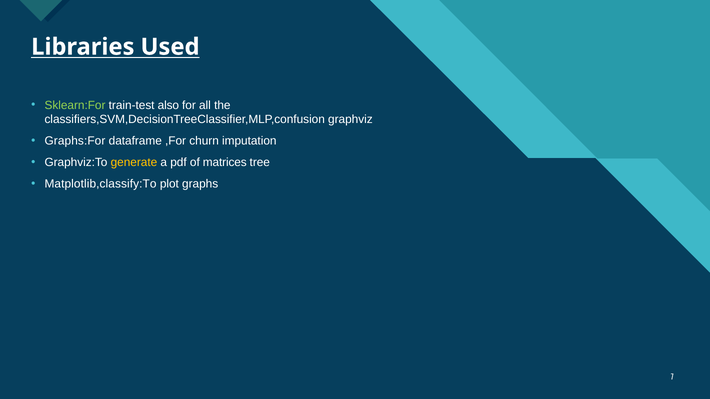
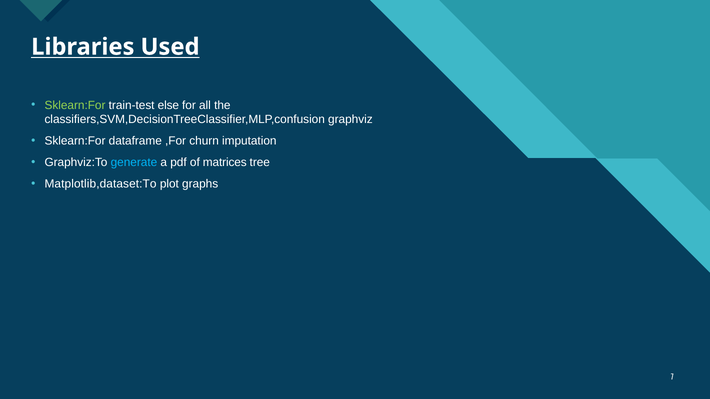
also: also -> else
Graphs:For at (75, 141): Graphs:For -> Sklearn:For
generate colour: yellow -> light blue
Matplotlib,classify:To: Matplotlib,classify:To -> Matplotlib,dataset:To
